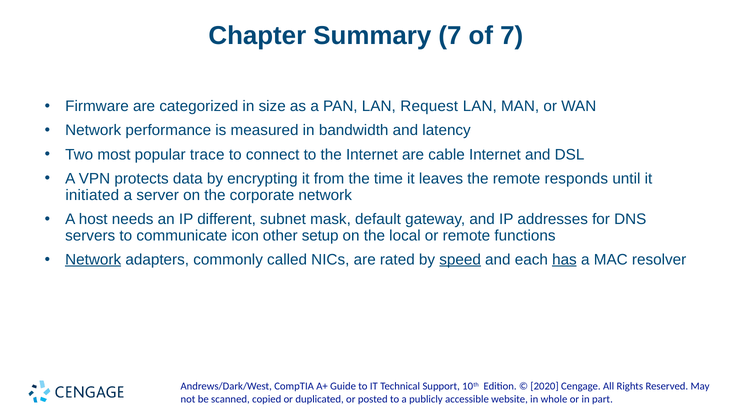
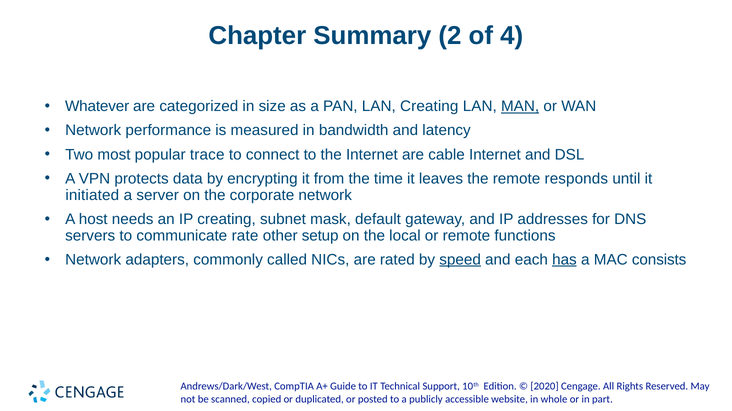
Summary 7: 7 -> 2
of 7: 7 -> 4
Firmware: Firmware -> Whatever
LAN Request: Request -> Creating
MAN underline: none -> present
IP different: different -> creating
icon: icon -> rate
Network at (93, 260) underline: present -> none
resolver: resolver -> consists
